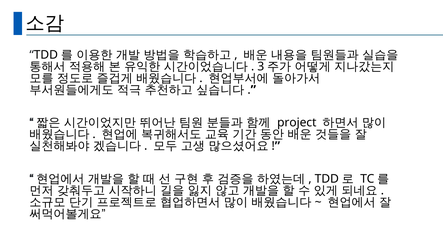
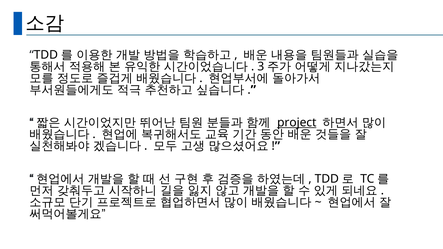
project underline: none -> present
